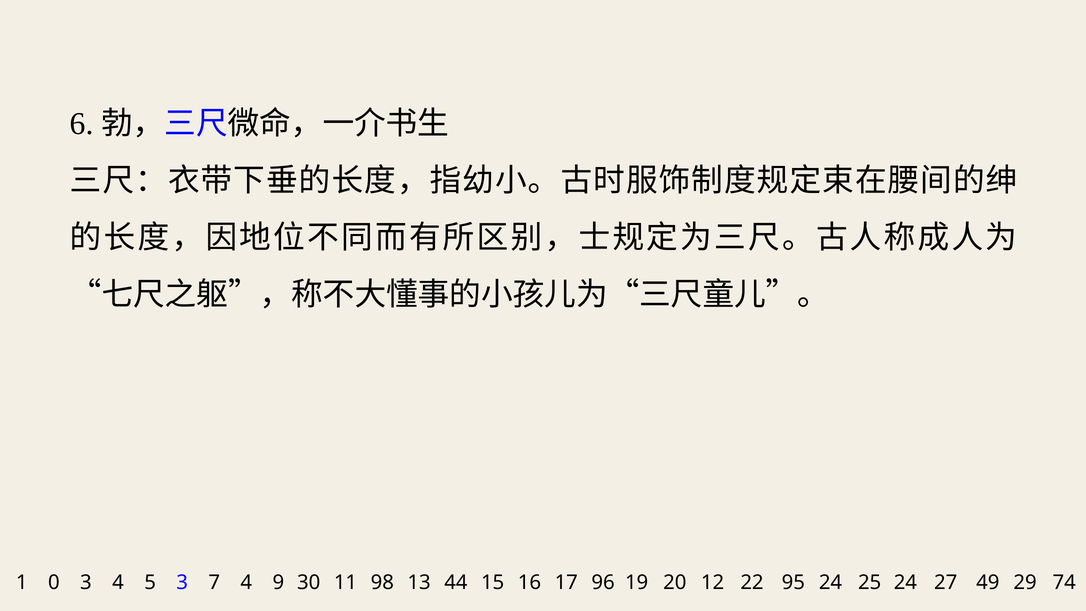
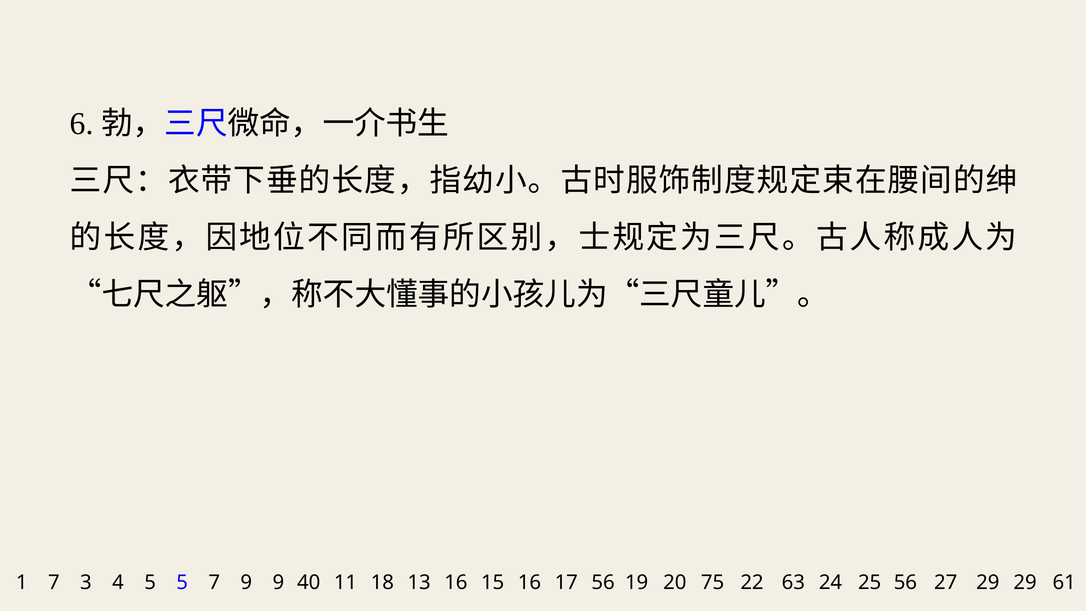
1 0: 0 -> 7
3 3: 3 -> 5
5 4: 4 -> 9
30: 30 -> 40
98: 98 -> 18
13 44: 44 -> 16
15 96: 96 -> 56
12: 12 -> 75
95: 95 -> 63
25 24: 24 -> 56
27 49: 49 -> 29
74: 74 -> 61
